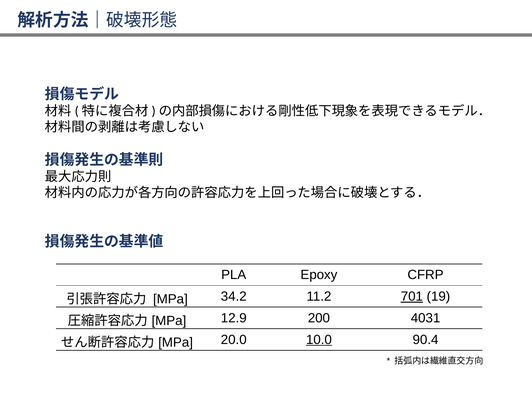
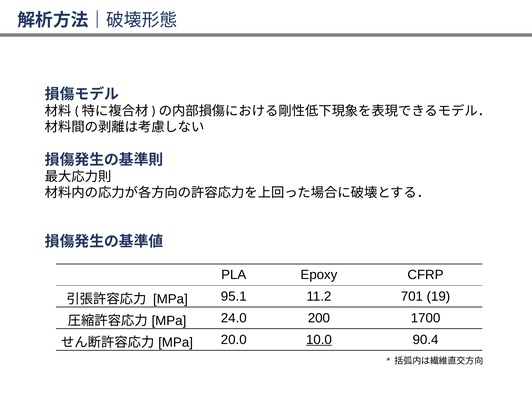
34.2: 34.2 -> 95.1
701 underline: present -> none
12.9: 12.9 -> 24.0
4031: 4031 -> 1700
